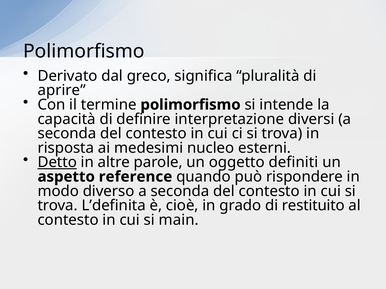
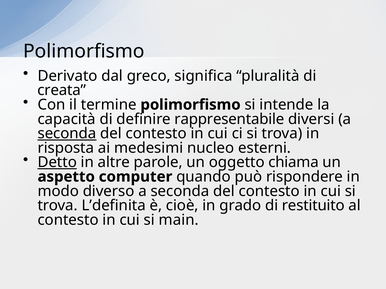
aprire: aprire -> creata
interpretazione: interpretazione -> rappresentabile
seconda at (67, 134) underline: none -> present
definiti: definiti -> chiama
reference: reference -> computer
